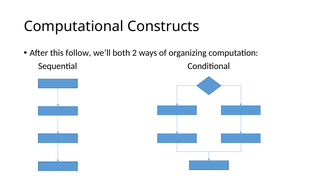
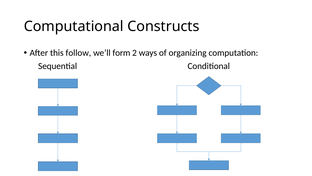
both: both -> form
